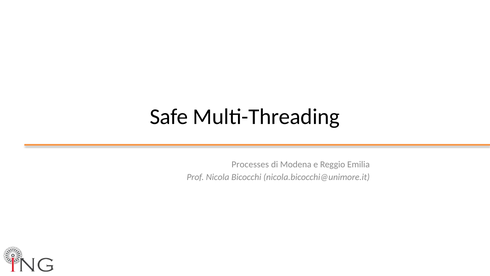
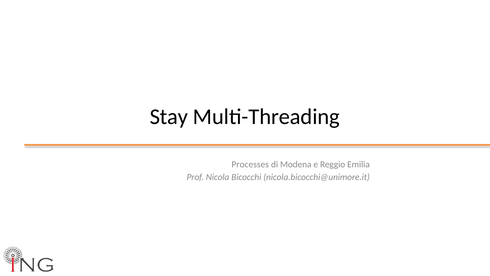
Safe: Safe -> Stay
